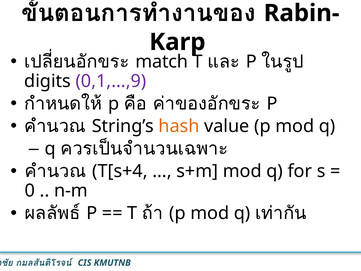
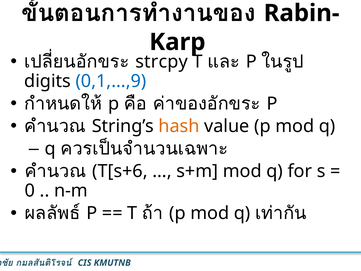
match: match -> strcpy
0,1,...,9 colour: purple -> blue
T[s+4: T[s+4 -> T[s+6
